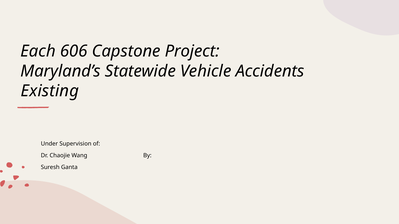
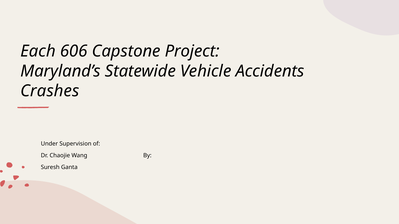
Existing: Existing -> Crashes
